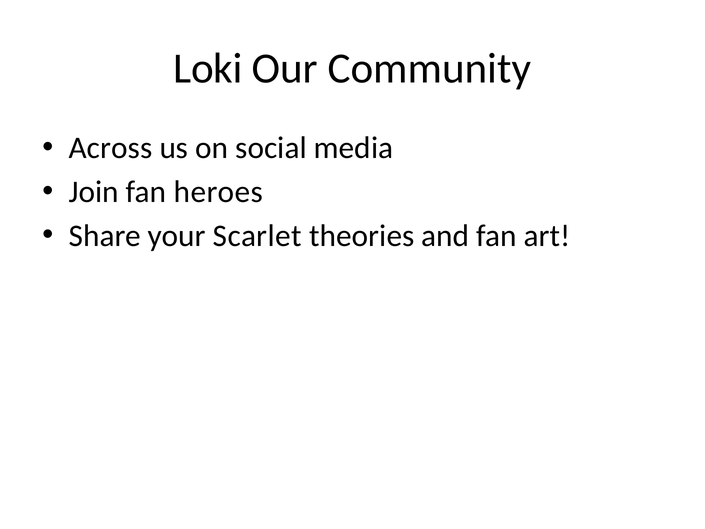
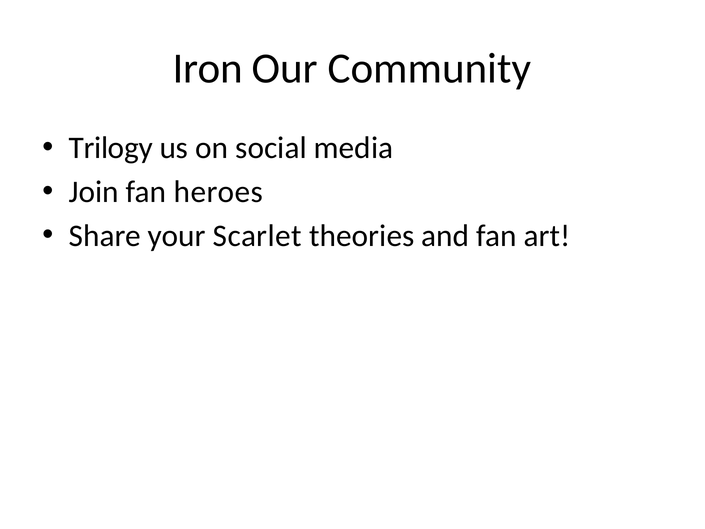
Loki: Loki -> Iron
Across: Across -> Trilogy
